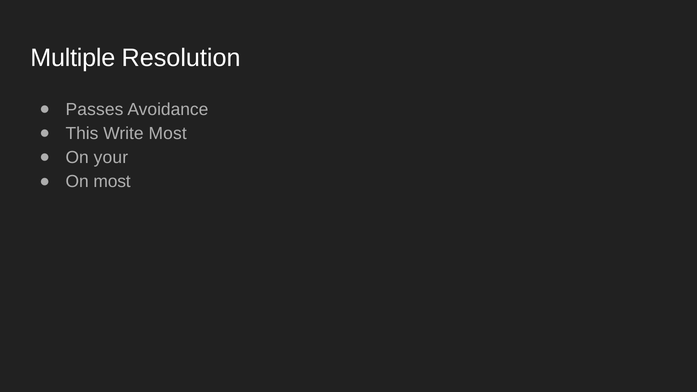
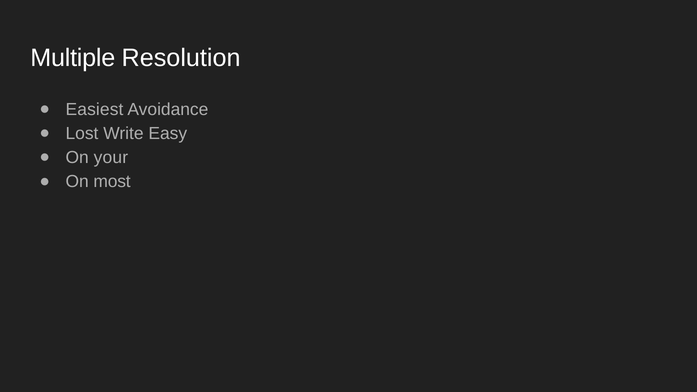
Passes: Passes -> Easiest
This: This -> Lost
Write Most: Most -> Easy
